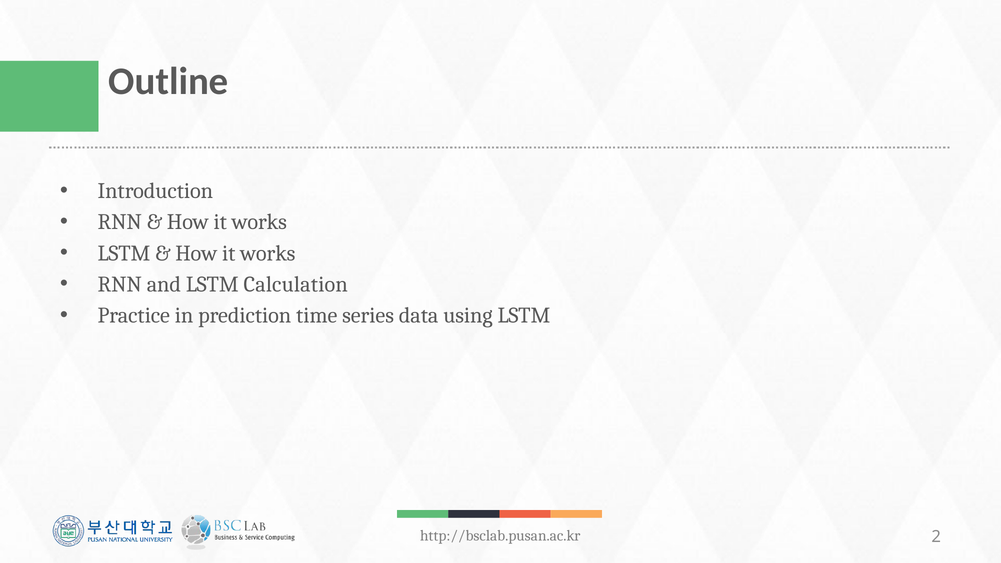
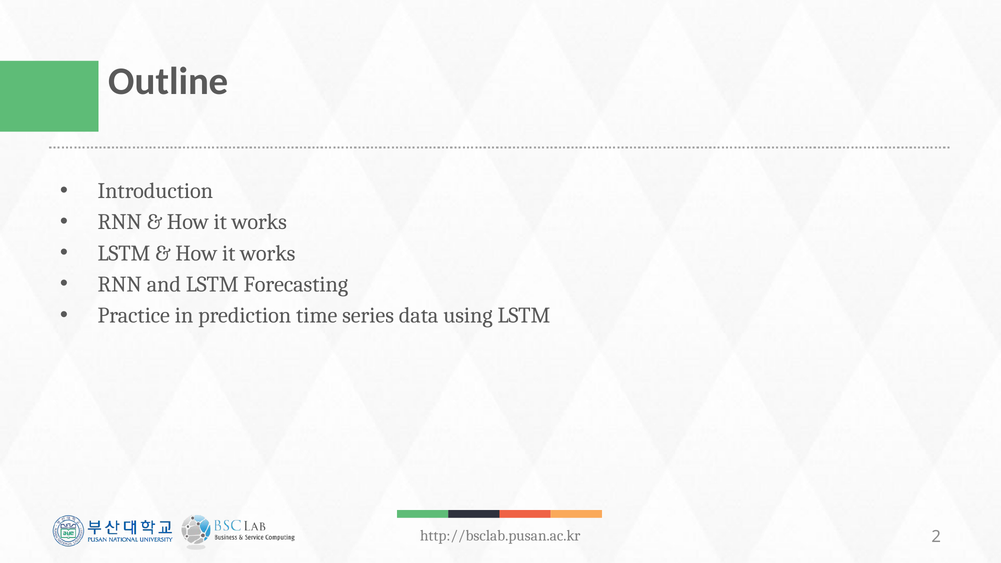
Calculation: Calculation -> Forecasting
